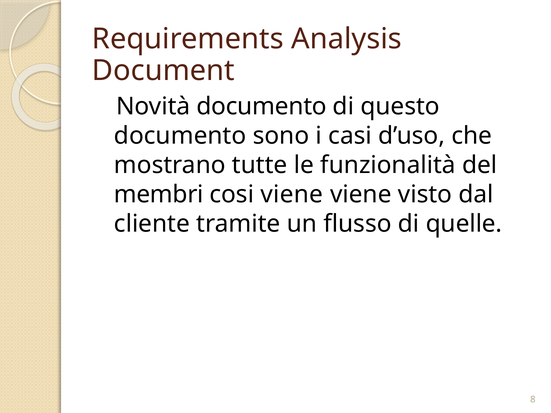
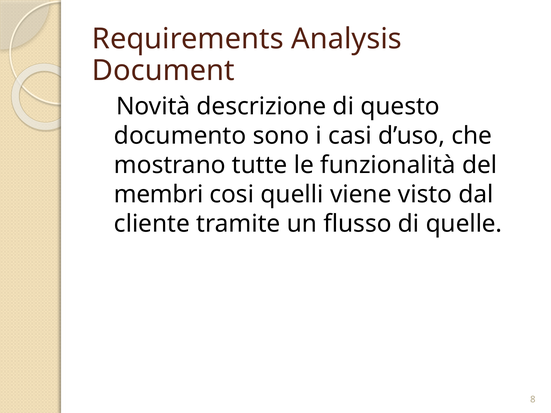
Novità documento: documento -> descrizione
cosi viene: viene -> quelli
